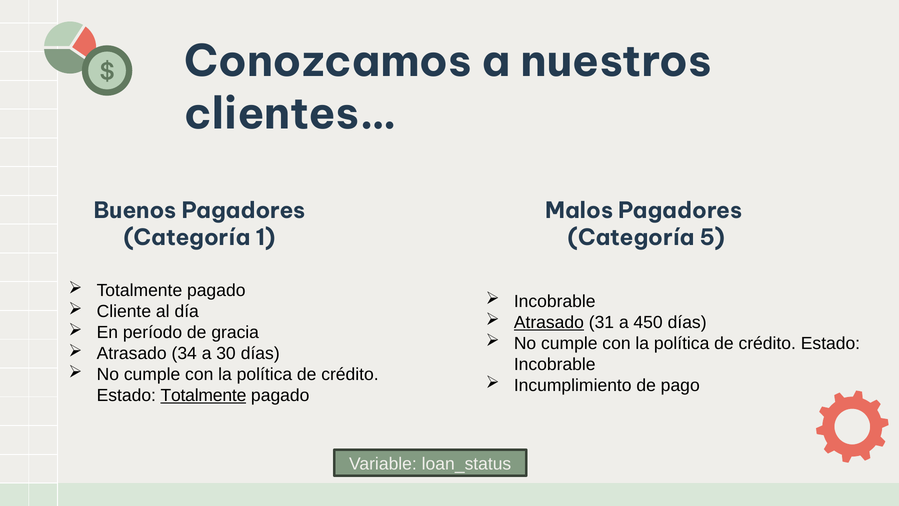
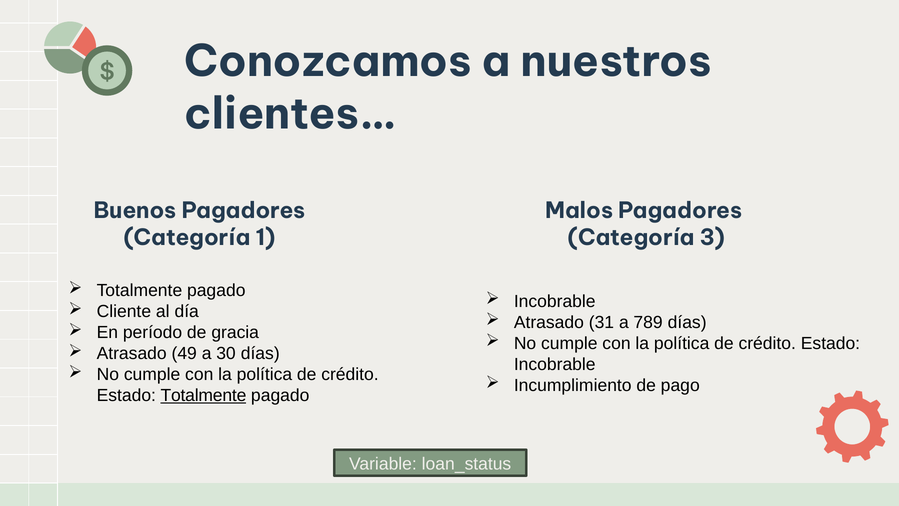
5: 5 -> 3
Atrasado at (549, 322) underline: present -> none
450: 450 -> 789
34: 34 -> 49
